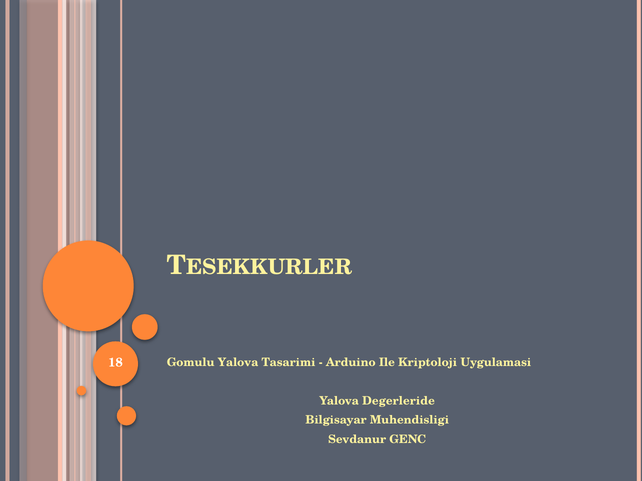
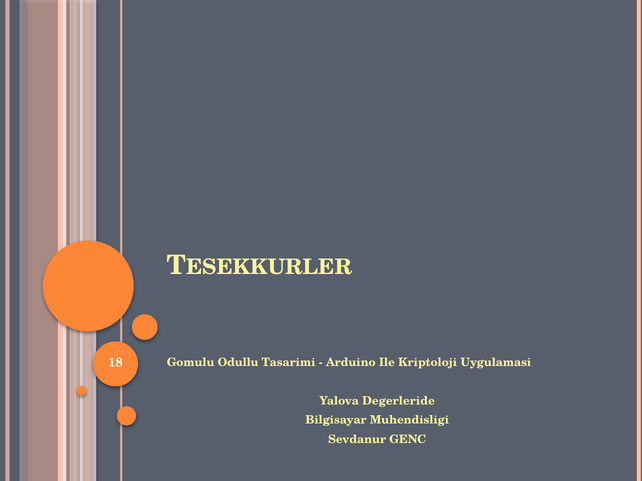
Gomulu Yalova: Yalova -> Odullu
